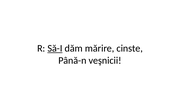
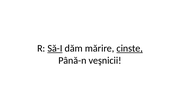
cinste underline: none -> present
